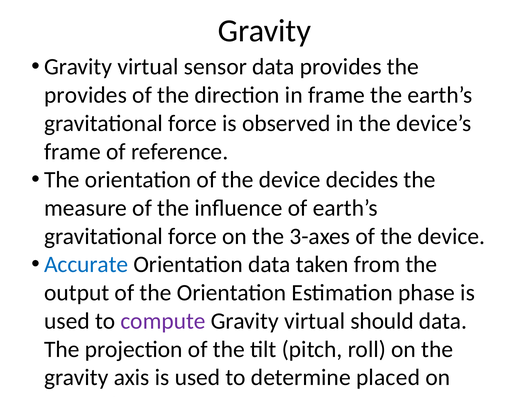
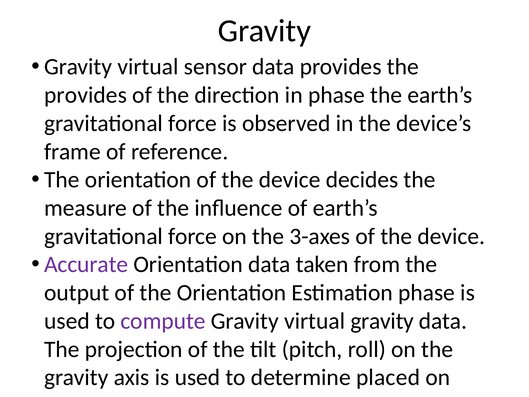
in frame: frame -> phase
Accurate colour: blue -> purple
virtual should: should -> gravity
